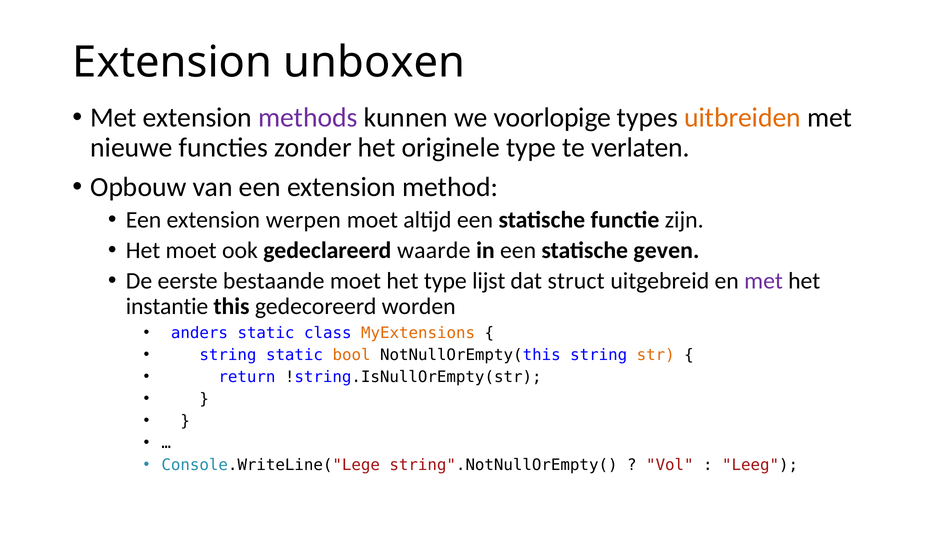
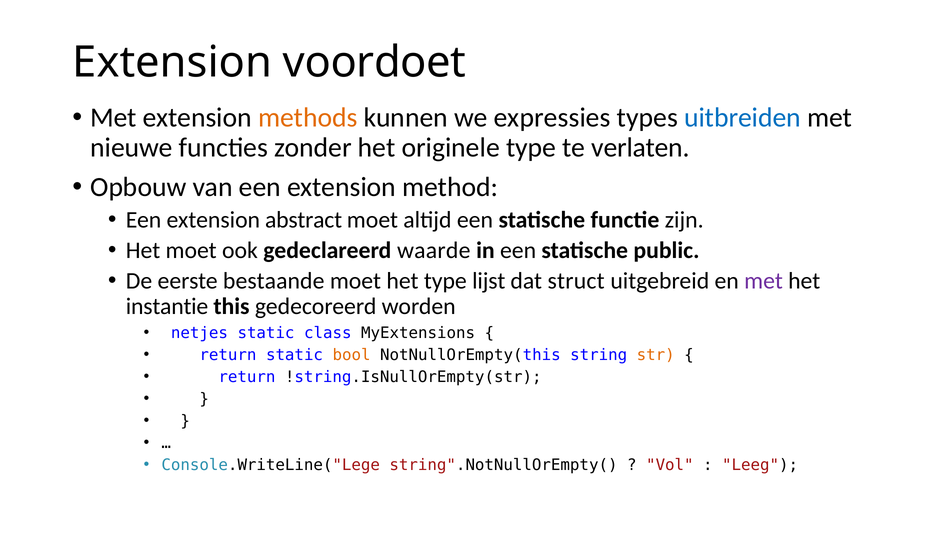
unboxen: unboxen -> voordoet
methods colour: purple -> orange
voorlopige: voorlopige -> expressies
uitbreiden colour: orange -> blue
werpen: werpen -> abstract
geven: geven -> public
anders: anders -> netjes
MyExtensions colour: orange -> black
string at (228, 355): string -> return
